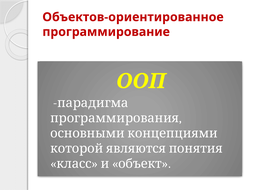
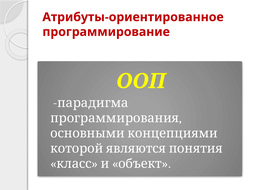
Объектов-ориентированное: Объектов-ориентированное -> Атрибуты-ориентированное
